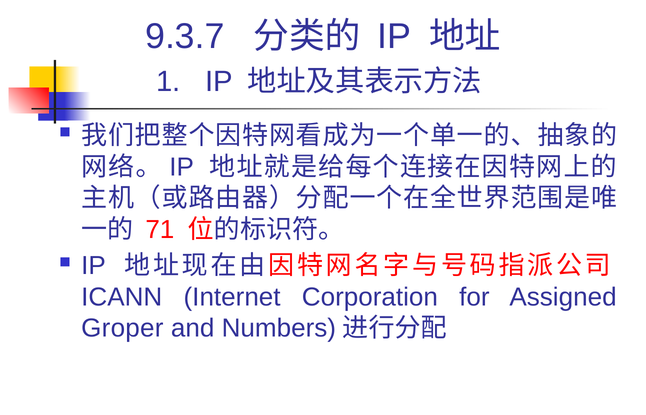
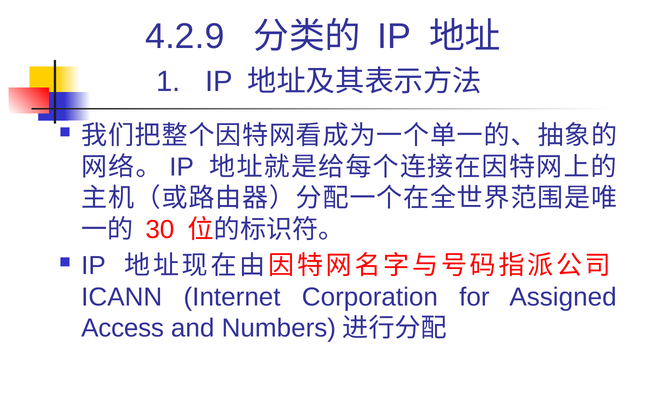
9.3.7: 9.3.7 -> 4.2.9
71: 71 -> 30
Groper: Groper -> Access
